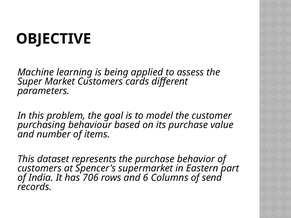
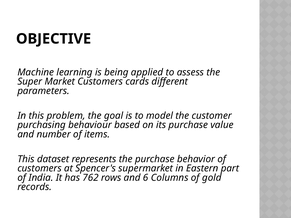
706: 706 -> 762
send: send -> gold
